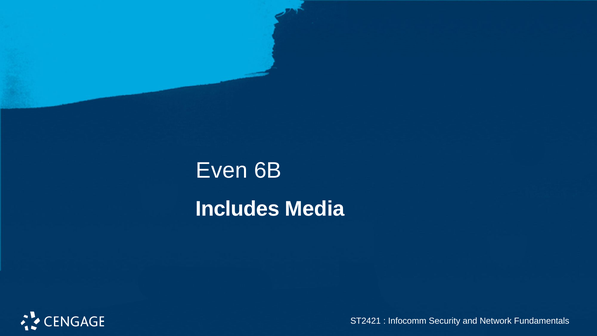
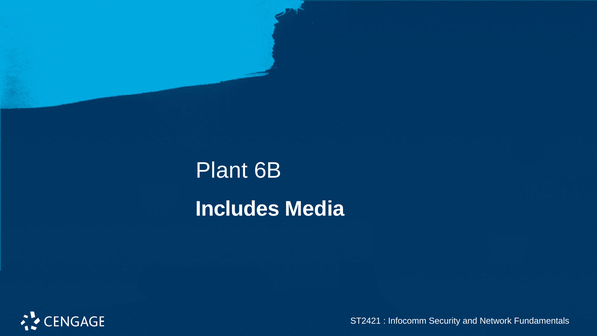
Even: Even -> Plant
